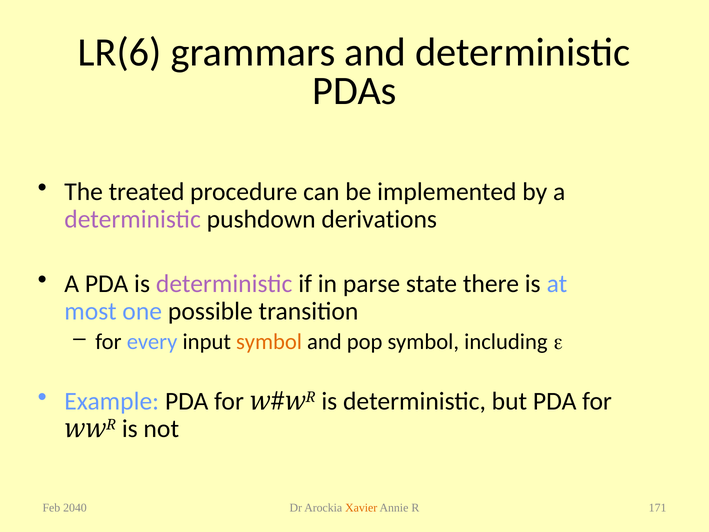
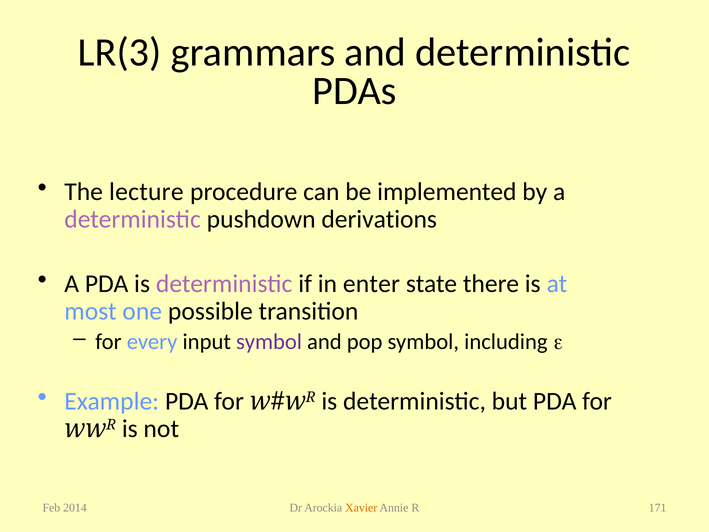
LR(6: LR(6 -> LR(3
treated: treated -> lecture
parse: parse -> enter
symbol at (269, 342) colour: orange -> purple
2040: 2040 -> 2014
